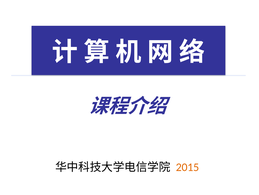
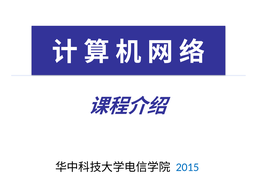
2015 colour: orange -> blue
